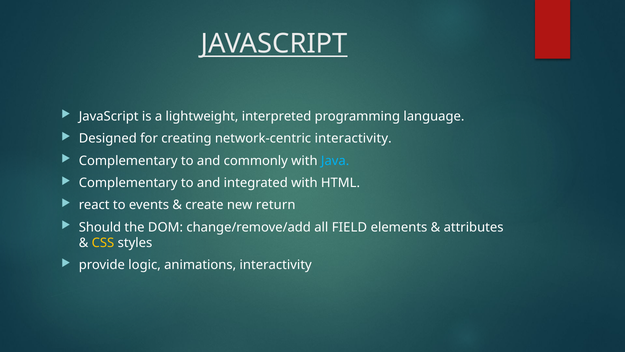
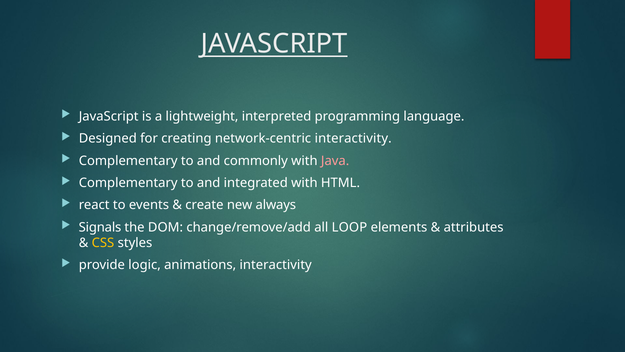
Java colour: light blue -> pink
return: return -> always
Should: Should -> Signals
FIELD: FIELD -> LOOP
